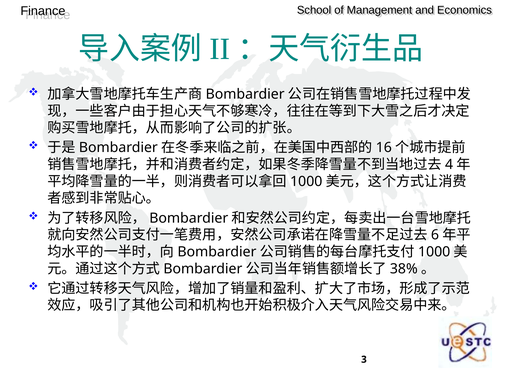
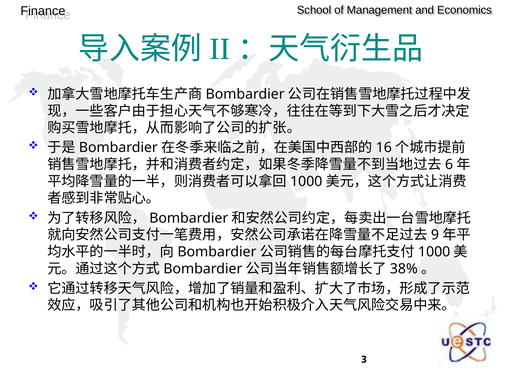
4: 4 -> 6
6: 6 -> 9
